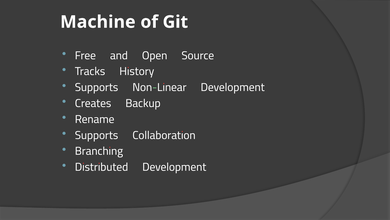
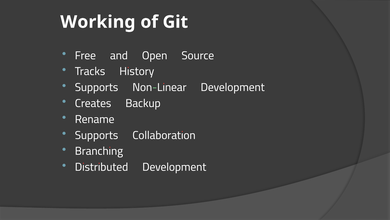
Machine: Machine -> Working
